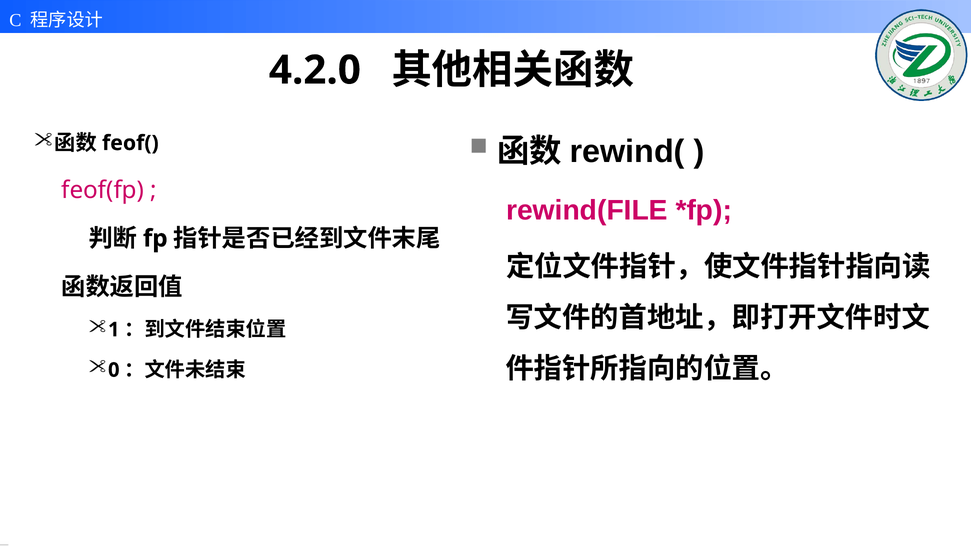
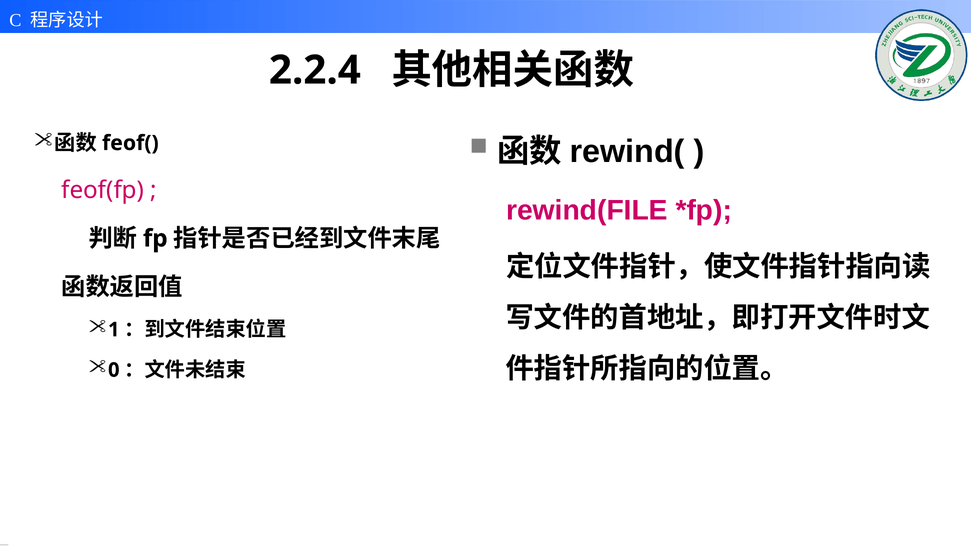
4.2.0: 4.2.0 -> 2.2.4
